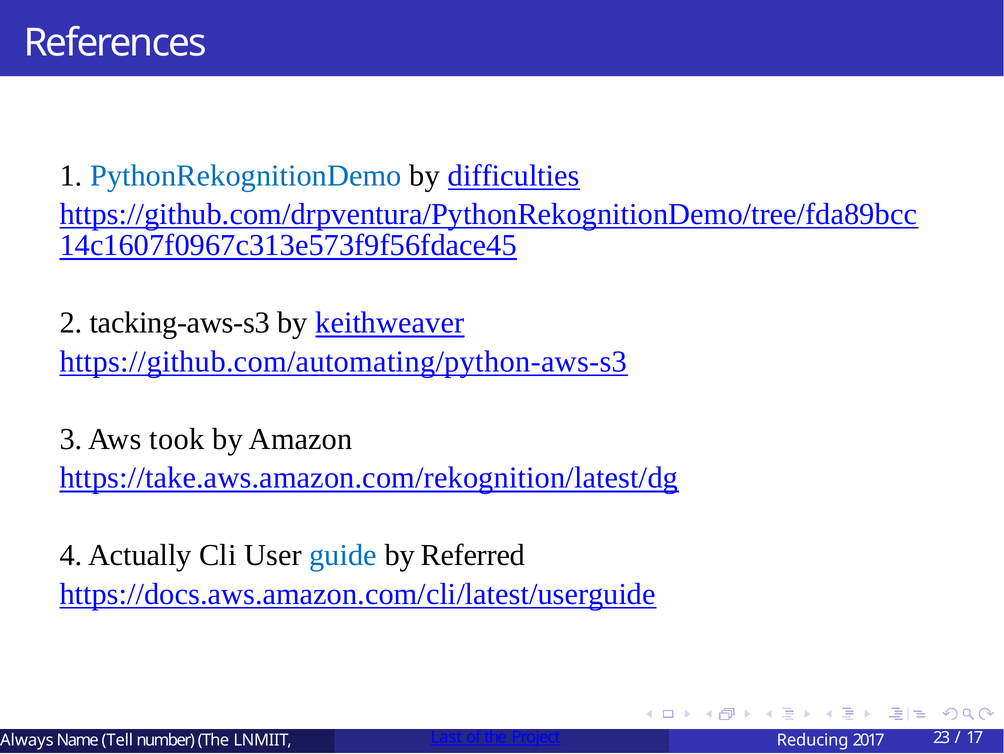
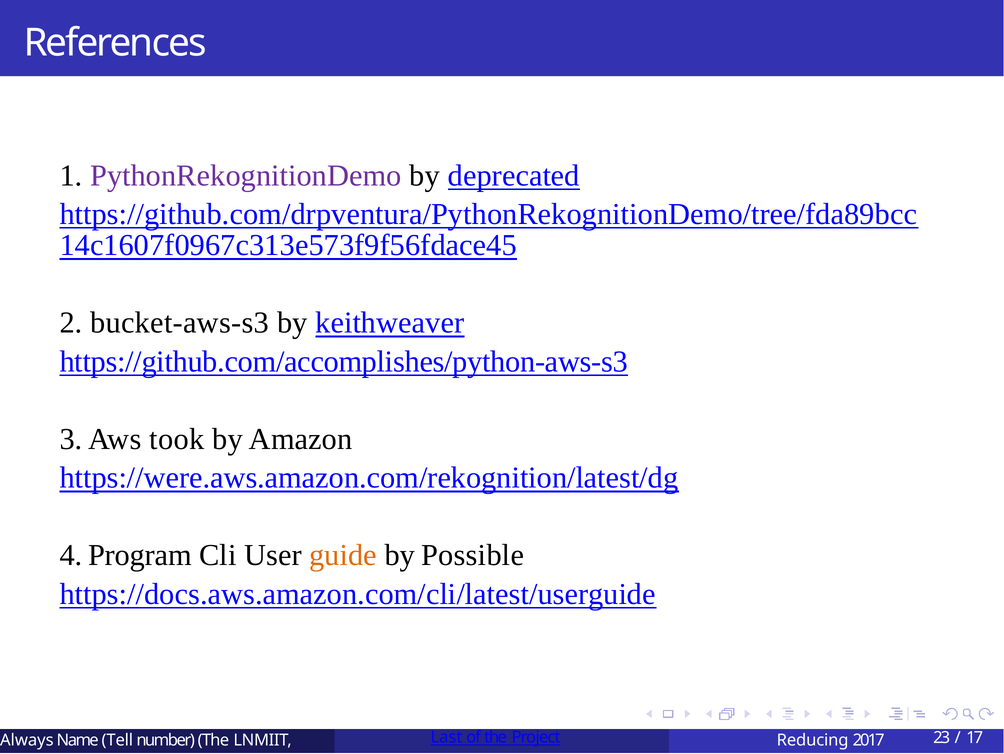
PythonRekognitionDemo colour: blue -> purple
difficulties: difficulties -> deprecated
tacking-aws-s3: tacking-aws-s3 -> bucket-aws-s3
https://github.com/automating/python-aws-s3: https://github.com/automating/python-aws-s3 -> https://github.com/accomplishes/python-aws-s3
https://take.aws.amazon.com/rekognition/latest/dg: https://take.aws.amazon.com/rekognition/latest/dg -> https://were.aws.amazon.com/rekognition/latest/dg
Actually: Actually -> Program
guide colour: blue -> orange
Referred: Referred -> Possible
